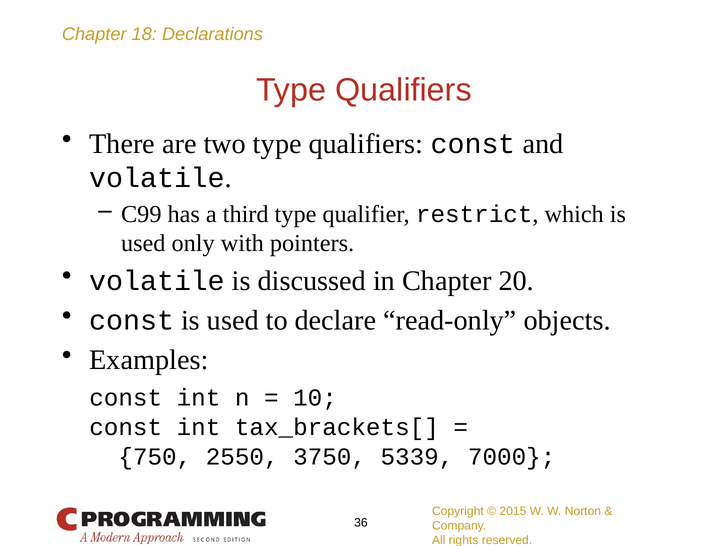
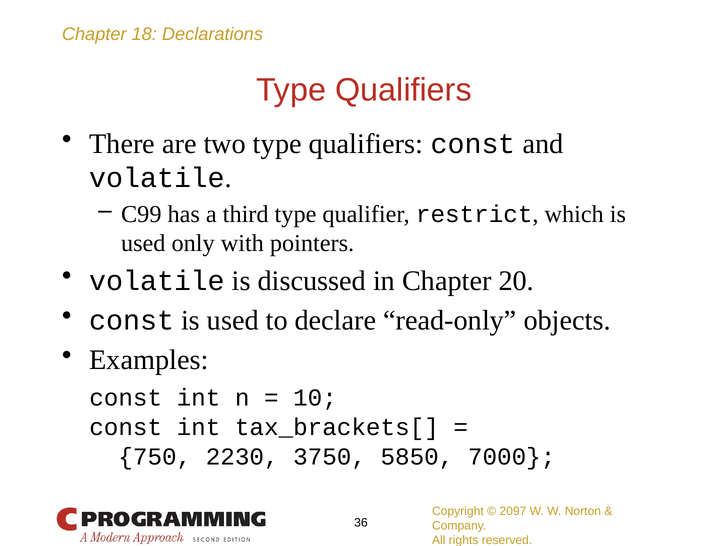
2550: 2550 -> 2230
5339: 5339 -> 5850
2015: 2015 -> 2097
